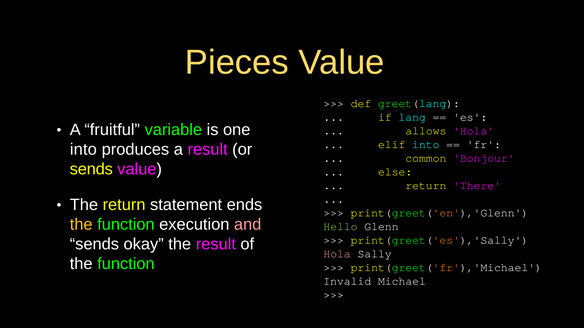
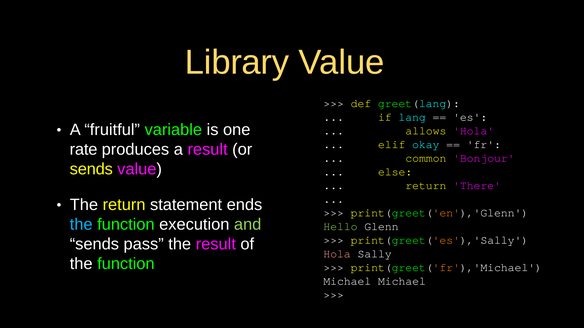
Pieces: Pieces -> Library
elif into: into -> okay
into at (83, 150): into -> rate
the at (81, 225) colour: yellow -> light blue
and colour: pink -> light green
okay: okay -> pass
Invalid at (347, 281): Invalid -> Michael
